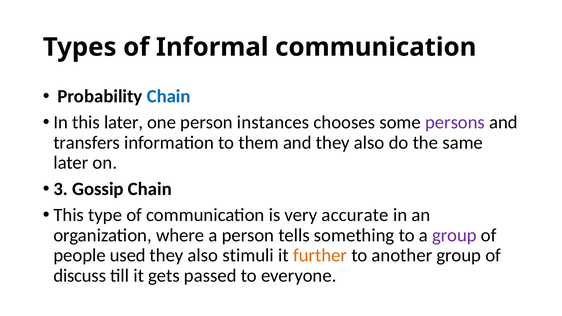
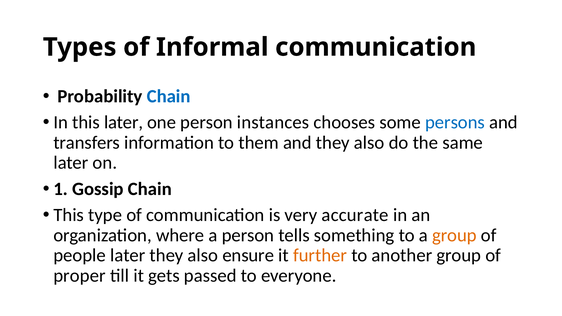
persons colour: purple -> blue
3: 3 -> 1
group at (454, 235) colour: purple -> orange
people used: used -> later
stimuli: stimuli -> ensure
discuss: discuss -> proper
